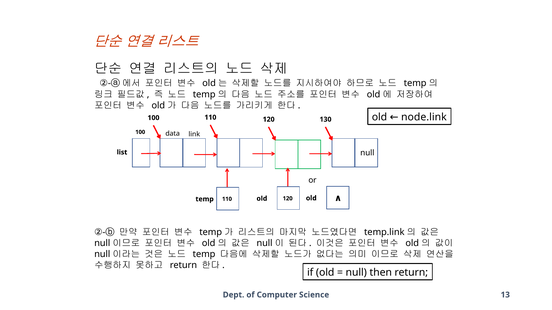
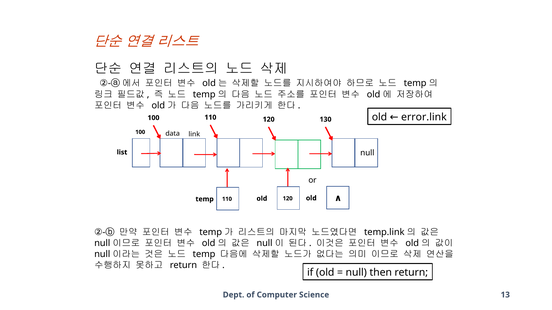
node.link: node.link -> error.link
